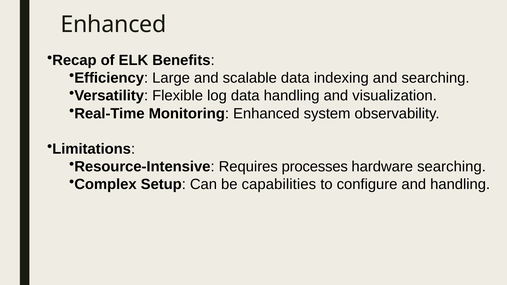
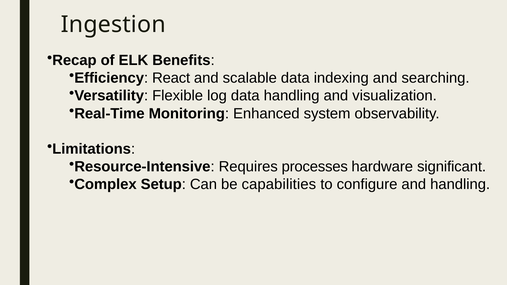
Enhanced at (113, 25): Enhanced -> Ingestion
Large: Large -> React
hardware searching: searching -> significant
